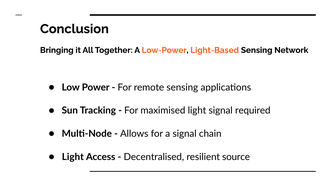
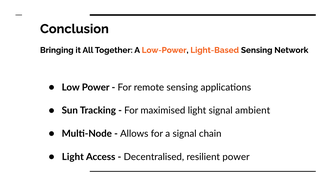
required: required -> ambient
resilient source: source -> power
